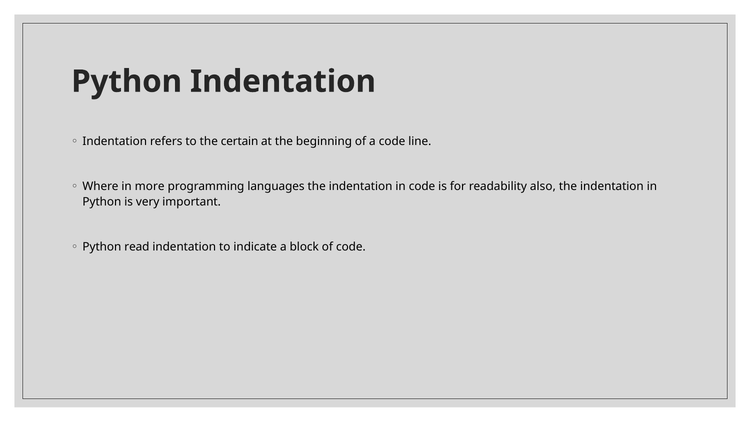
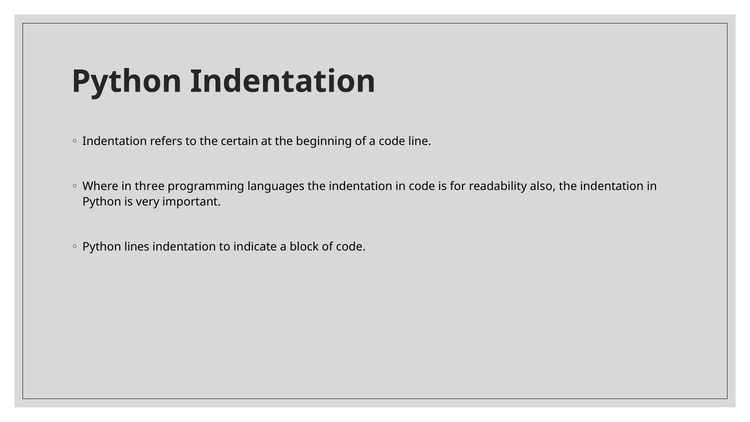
more: more -> three
read: read -> lines
